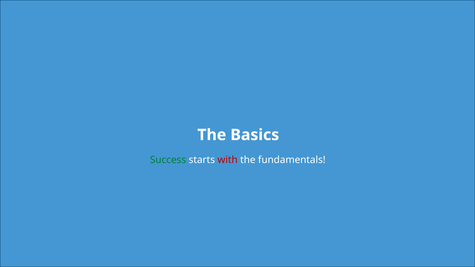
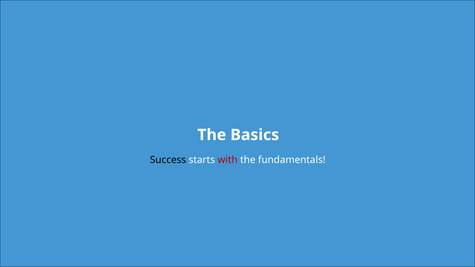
Success colour: green -> black
